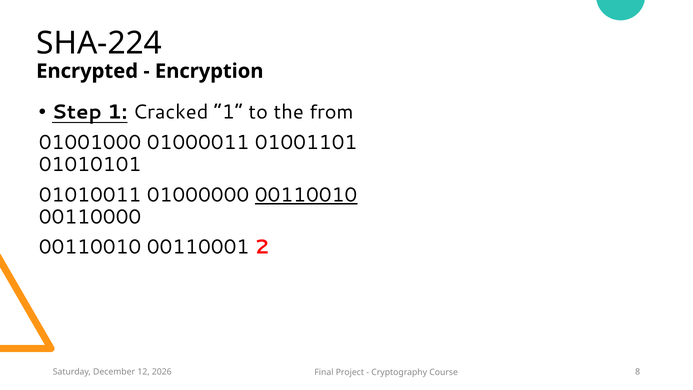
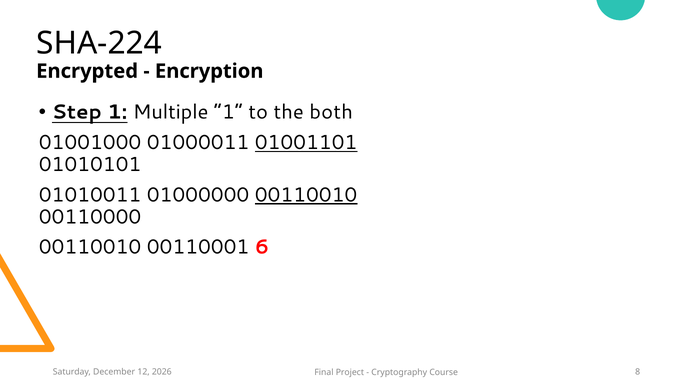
Cracked: Cracked -> Multiple
from: from -> both
01001101 underline: none -> present
2: 2 -> 6
